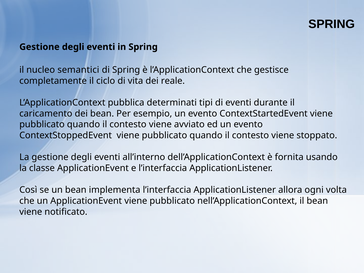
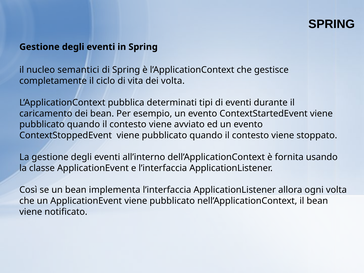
dei reale: reale -> volta
